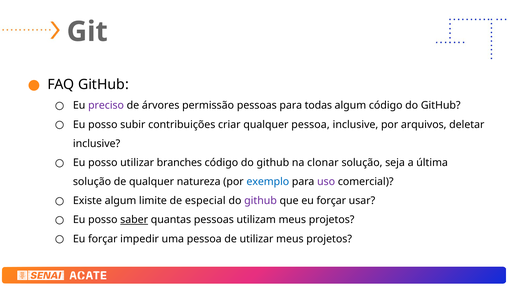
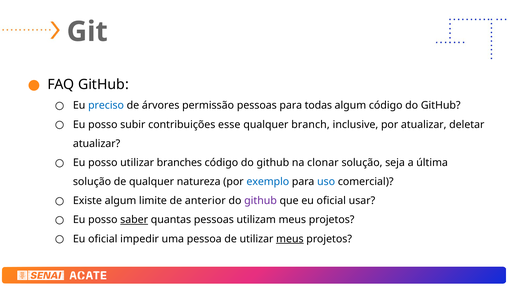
preciso colour: purple -> blue
criar: criar -> esse
qualquer pessoa: pessoa -> branch
por arquivos: arquivos -> atualizar
inclusive at (97, 143): inclusive -> atualizar
uso colour: purple -> blue
especial: especial -> anterior
que eu forçar: forçar -> oficial
forçar at (103, 239): forçar -> oficial
meus at (290, 239) underline: none -> present
